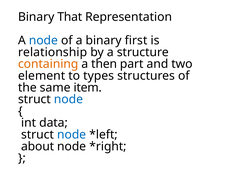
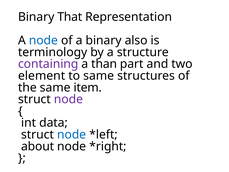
first: first -> also
relationship: relationship -> terminology
containing colour: orange -> purple
then: then -> than
to types: types -> same
node at (68, 99) colour: blue -> purple
